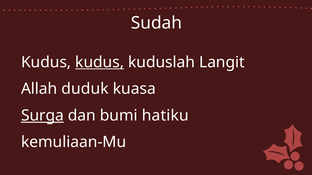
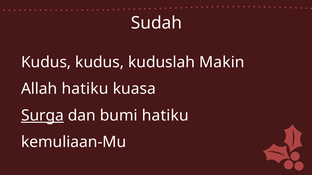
kudus at (100, 62) underline: present -> none
Langit: Langit -> Makin
Allah duduk: duduk -> hatiku
